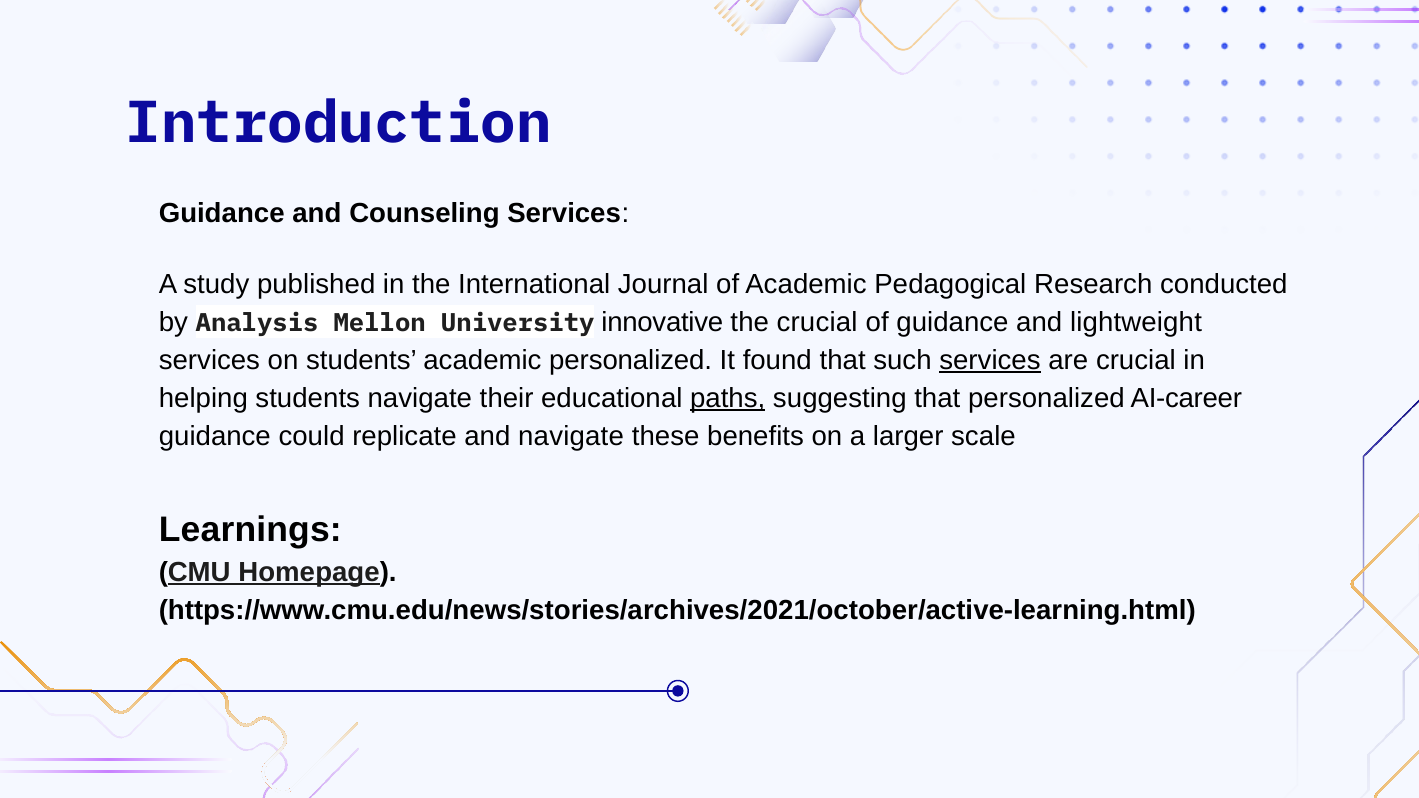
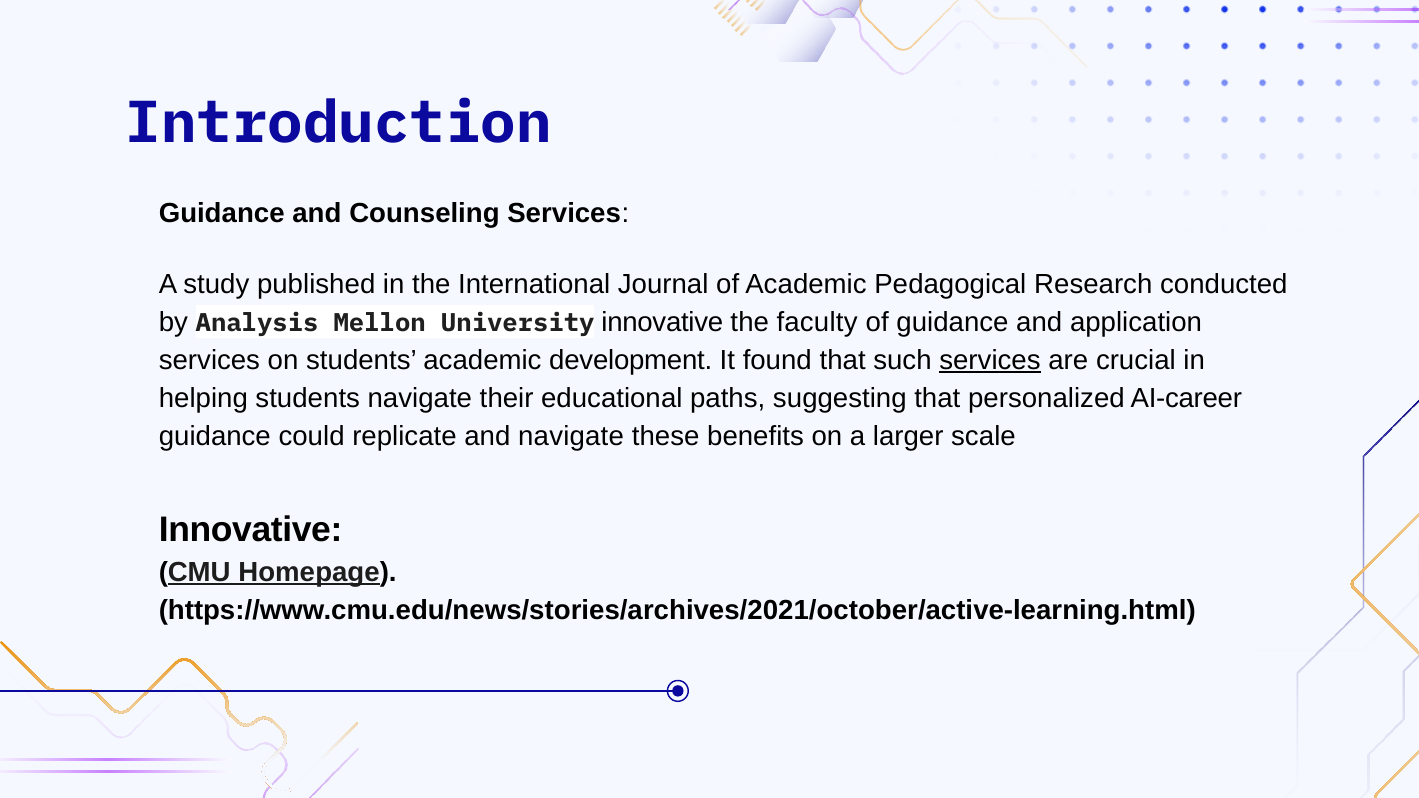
the crucial: crucial -> faculty
lightweight: lightweight -> application
academic personalized: personalized -> development
paths underline: present -> none
Learnings at (250, 530): Learnings -> Innovative
